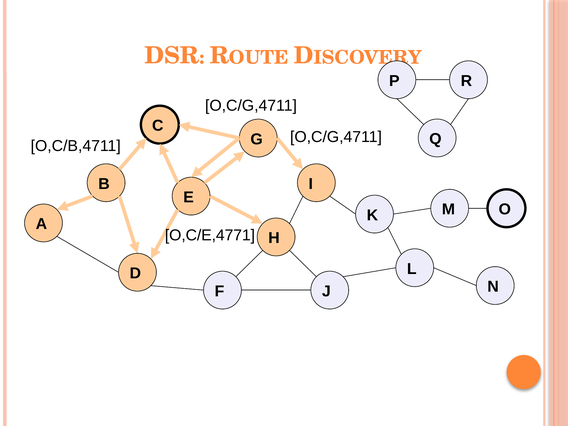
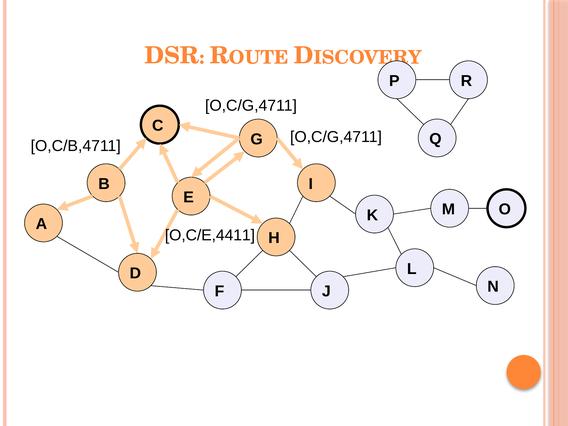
O,C/E,4771: O,C/E,4771 -> O,C/E,4411
